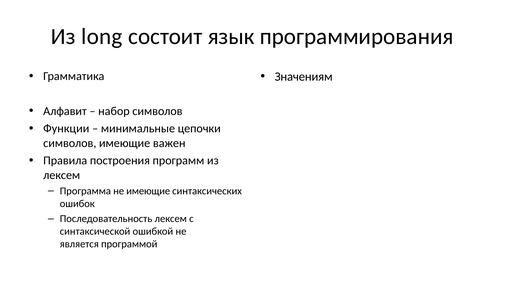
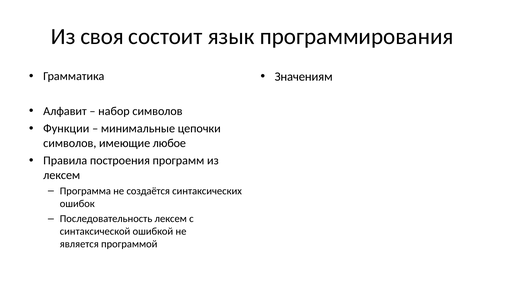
long: long -> своя
важен: важен -> любое
не имеющие: имеющие -> создаётся
